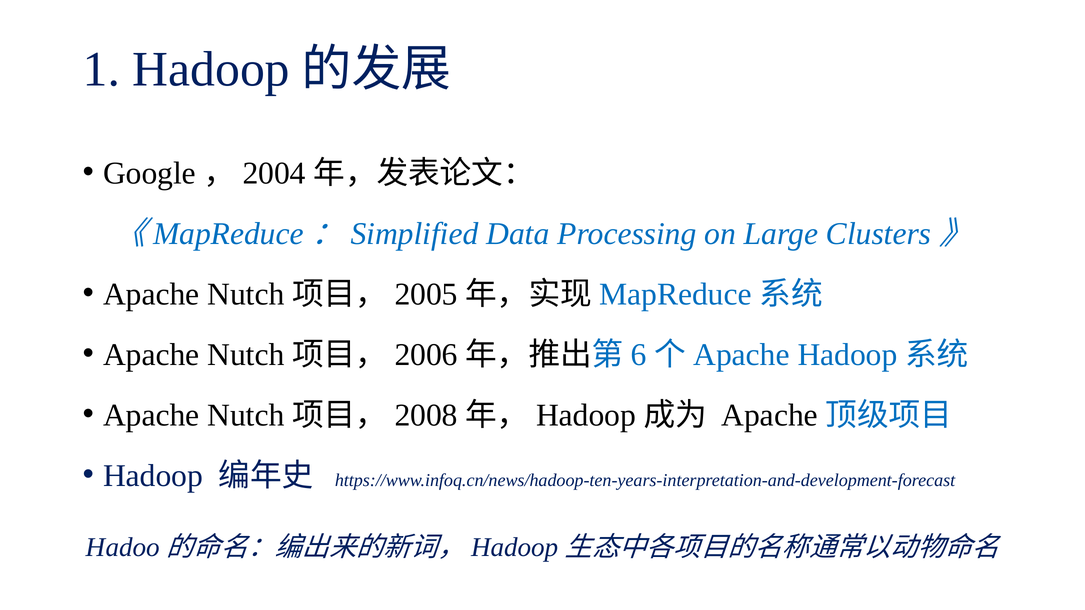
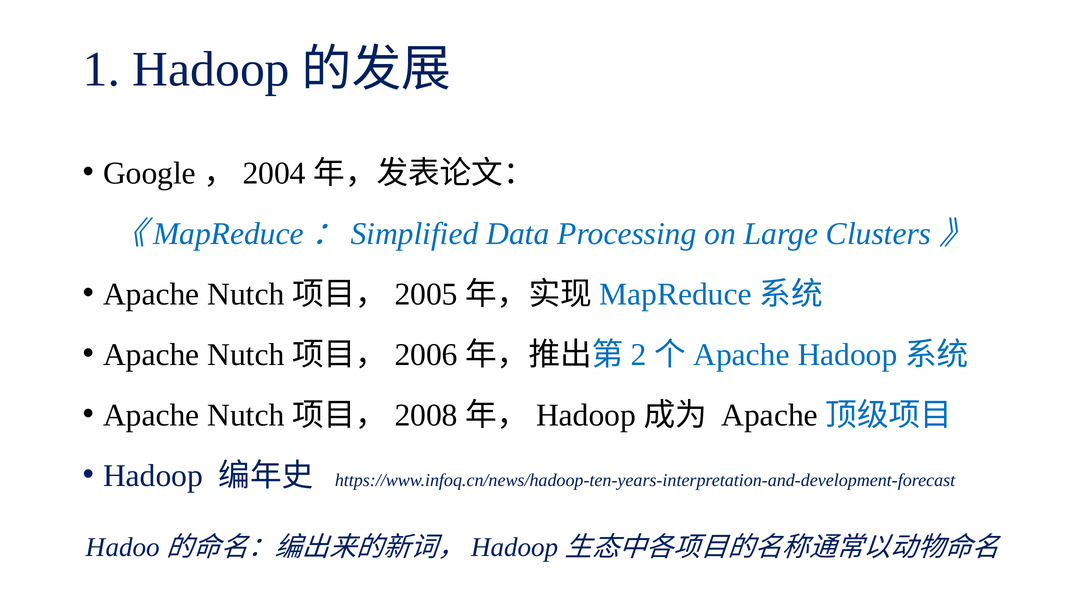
6: 6 -> 2
